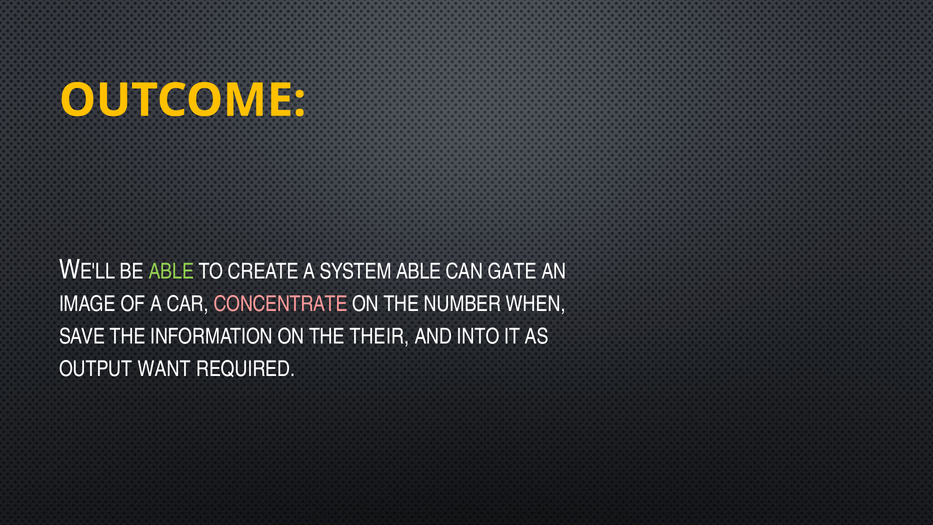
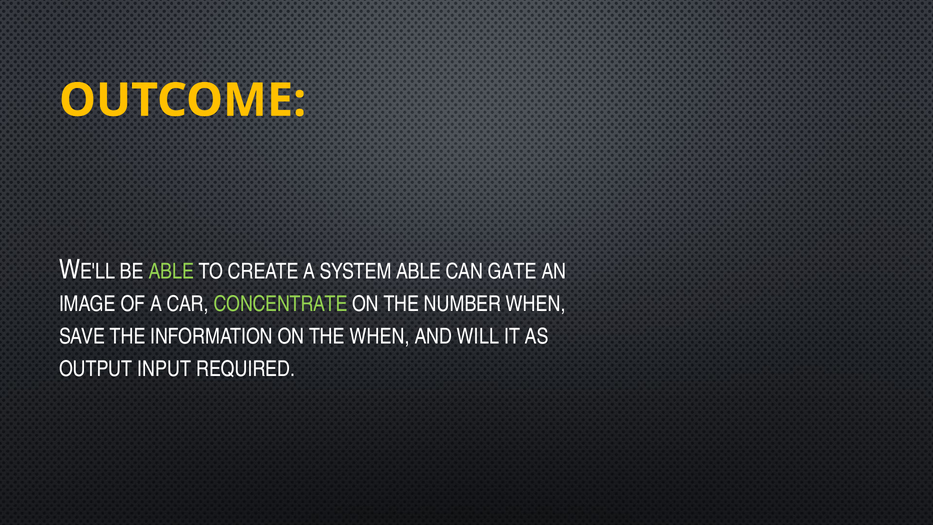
CONCENTRATE colour: pink -> light green
THE THEIR: THEIR -> WHEN
INTO: INTO -> WILL
WANT: WANT -> INPUT
